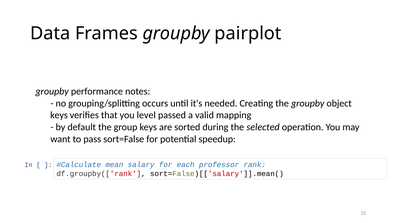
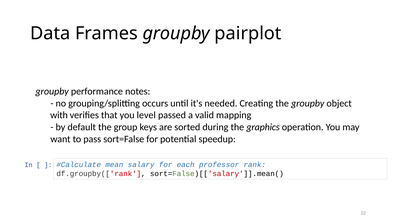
keys at (59, 115): keys -> with
selected: selected -> graphics
